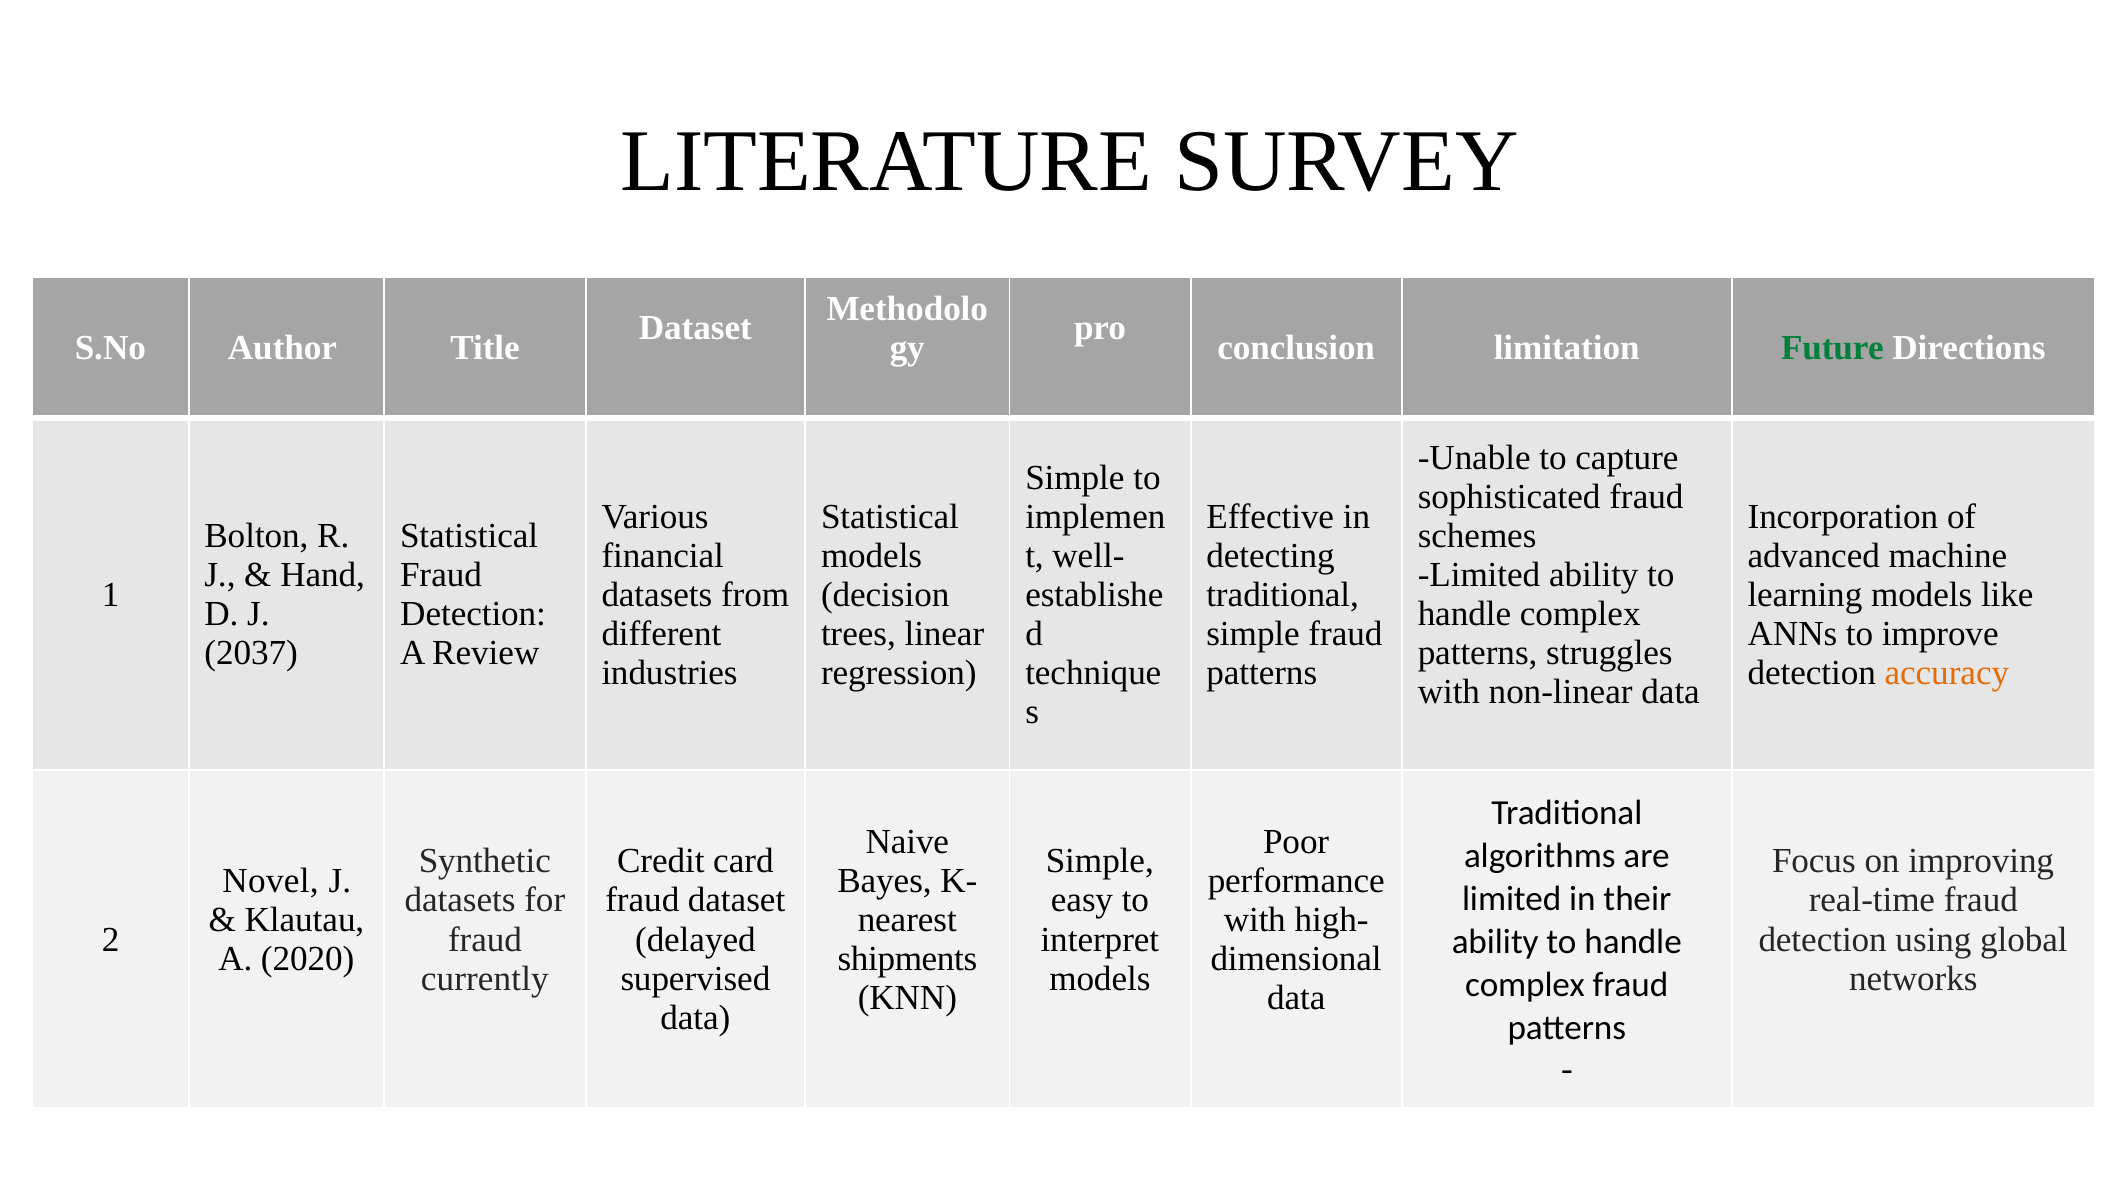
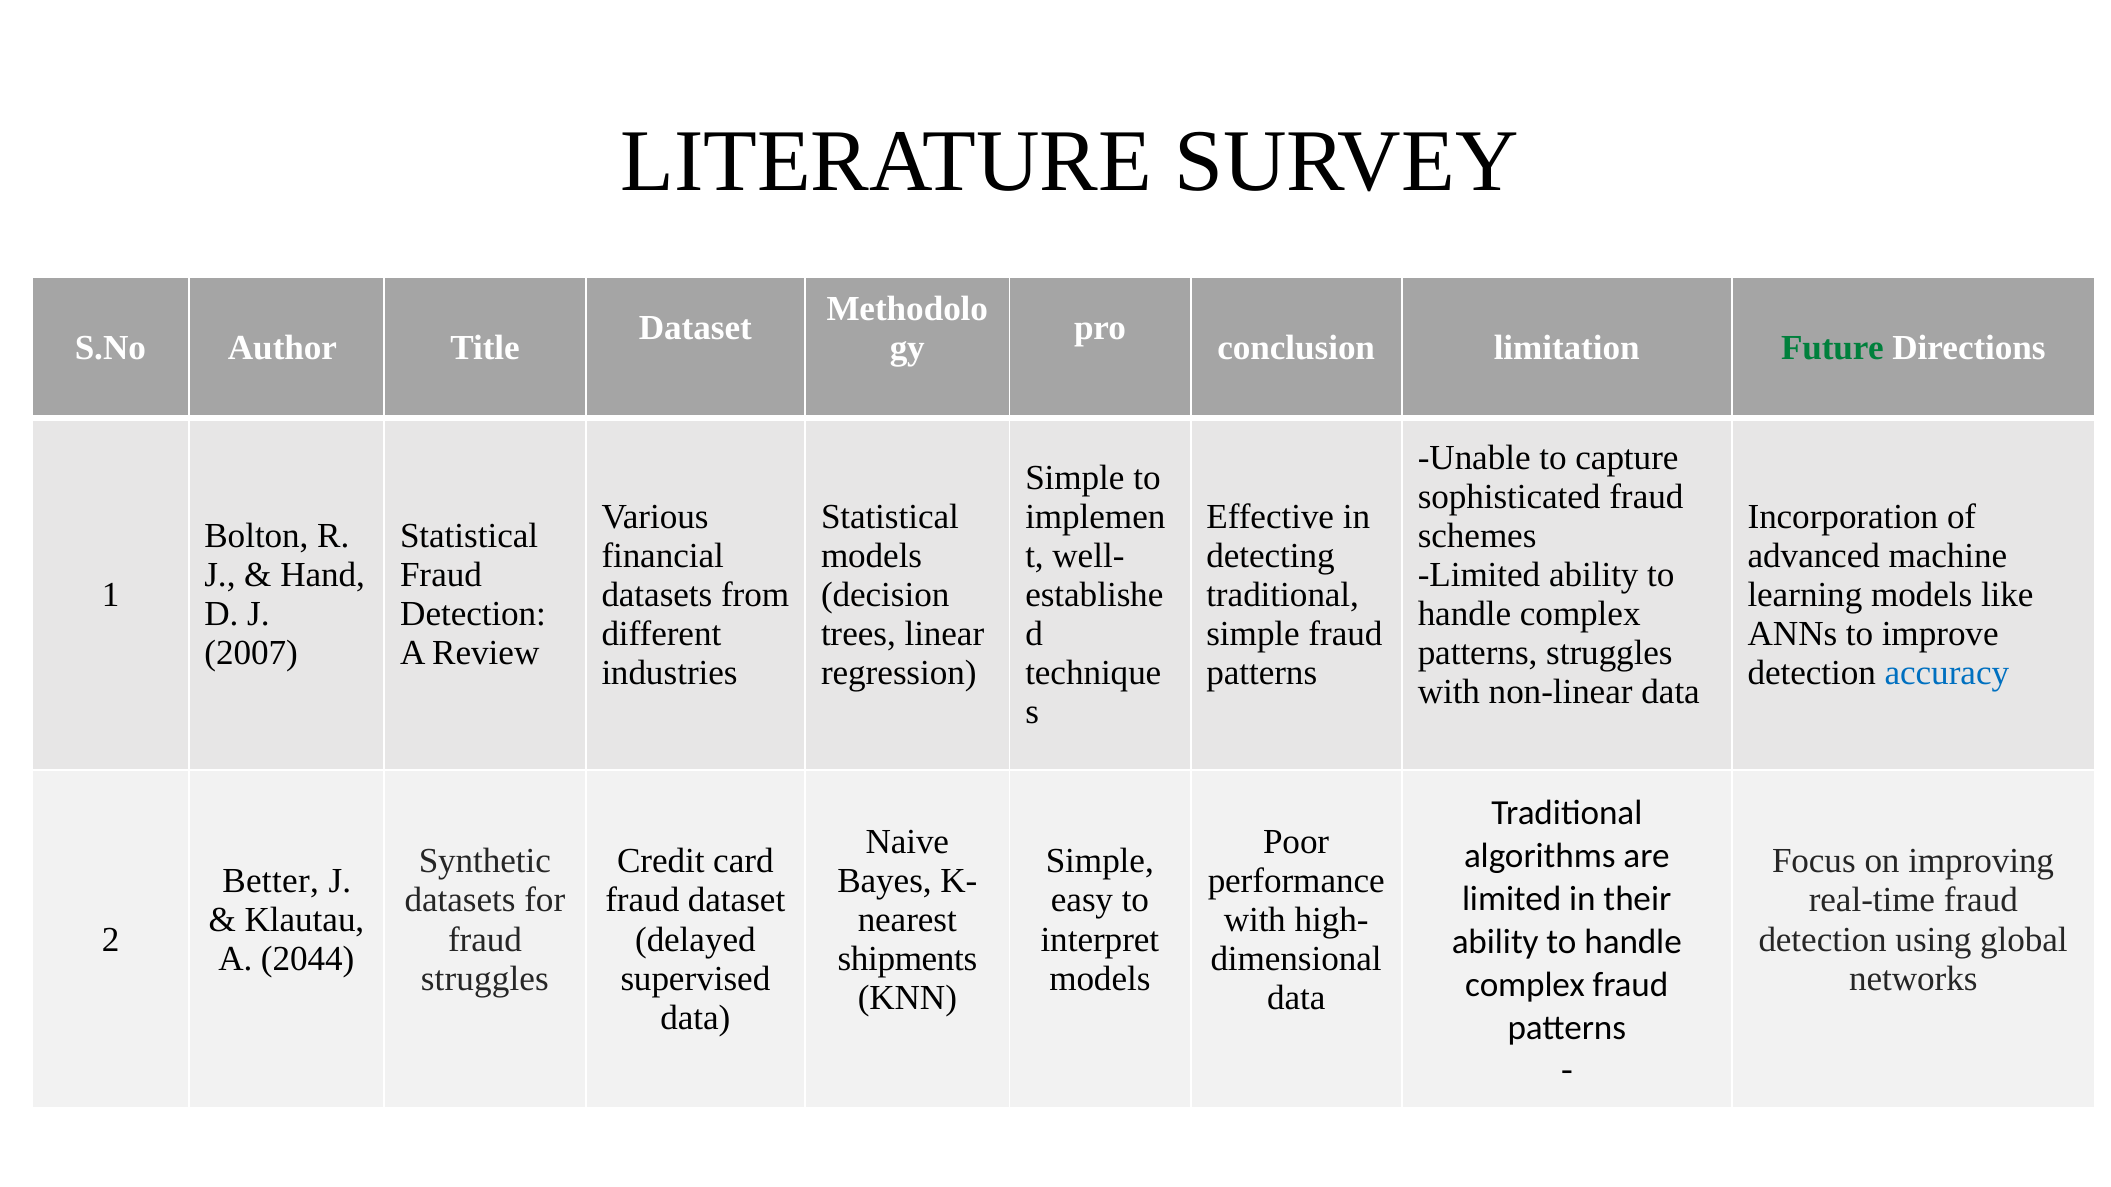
2037: 2037 -> 2007
accuracy colour: orange -> blue
Novel: Novel -> Better
2020: 2020 -> 2044
currently at (485, 979): currently -> struggles
